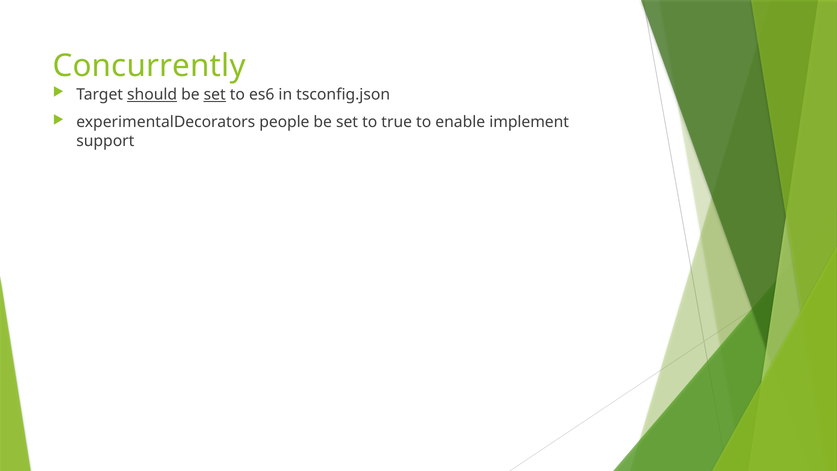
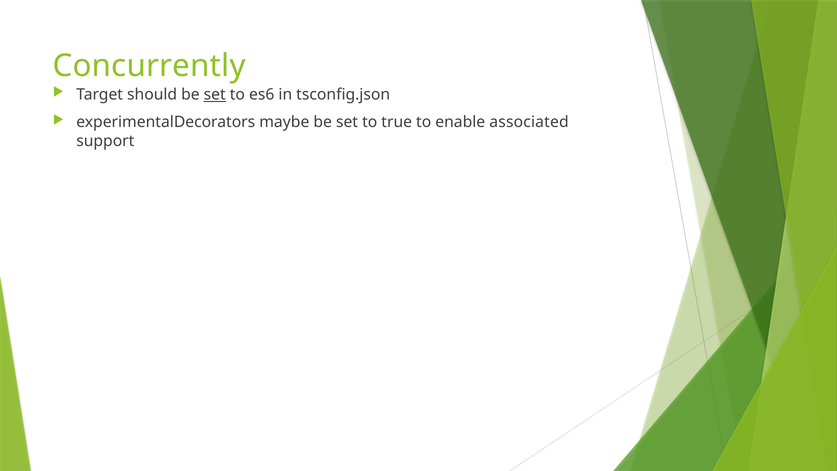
should underline: present -> none
people: people -> maybe
implement: implement -> associated
